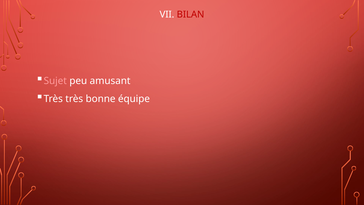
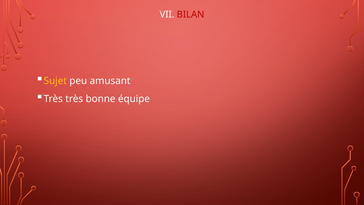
Sujet colour: pink -> yellow
